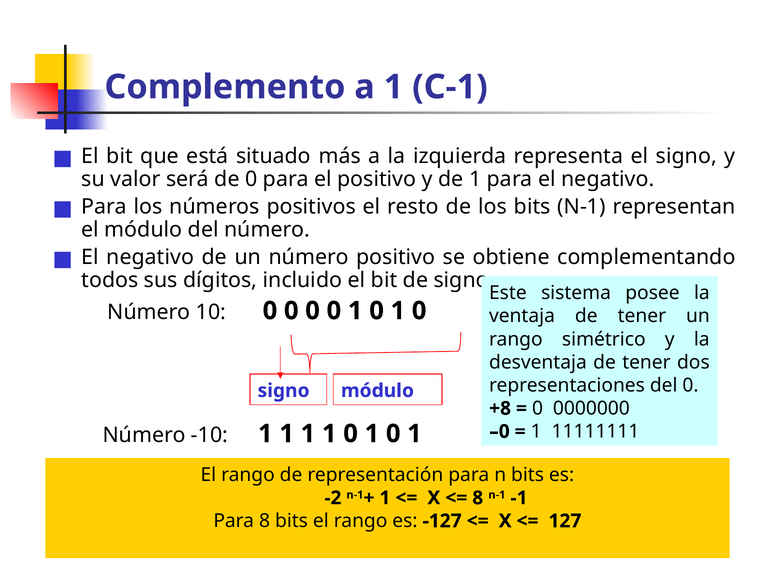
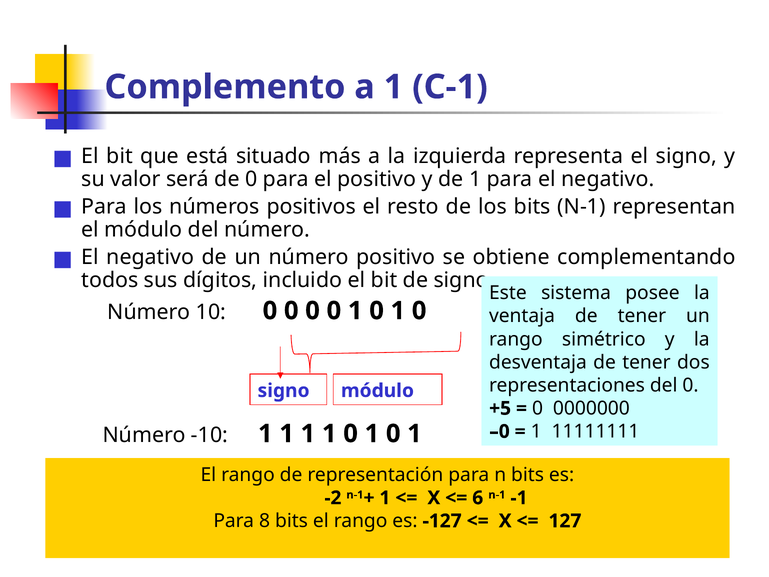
+8: +8 -> +5
8 at (478, 498): 8 -> 6
